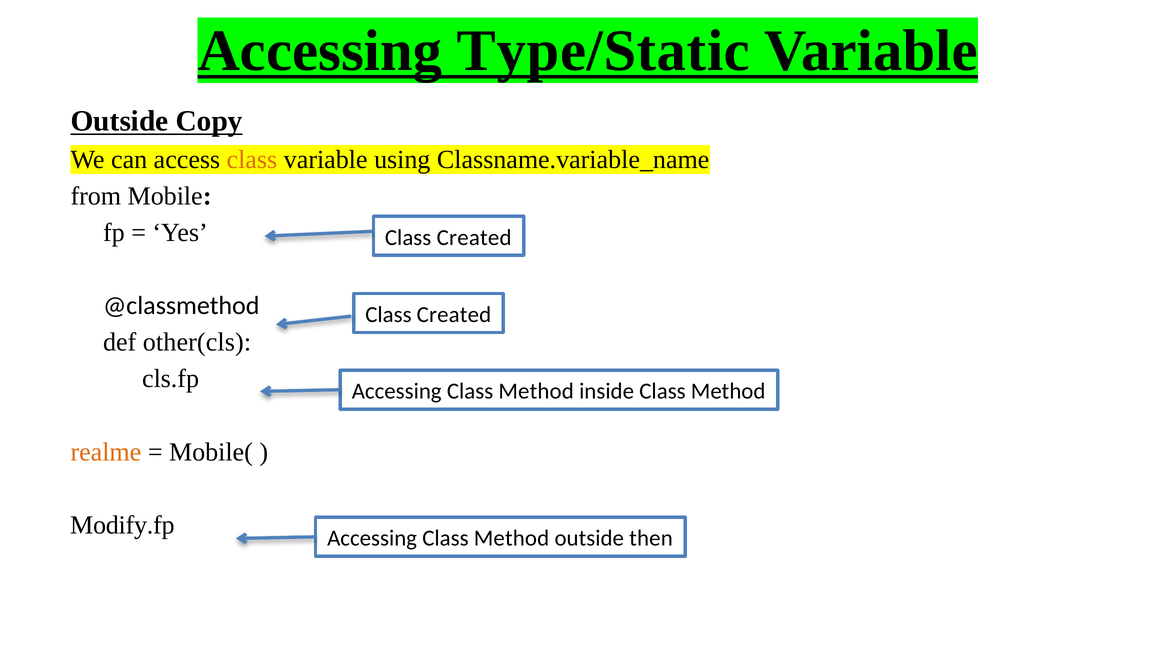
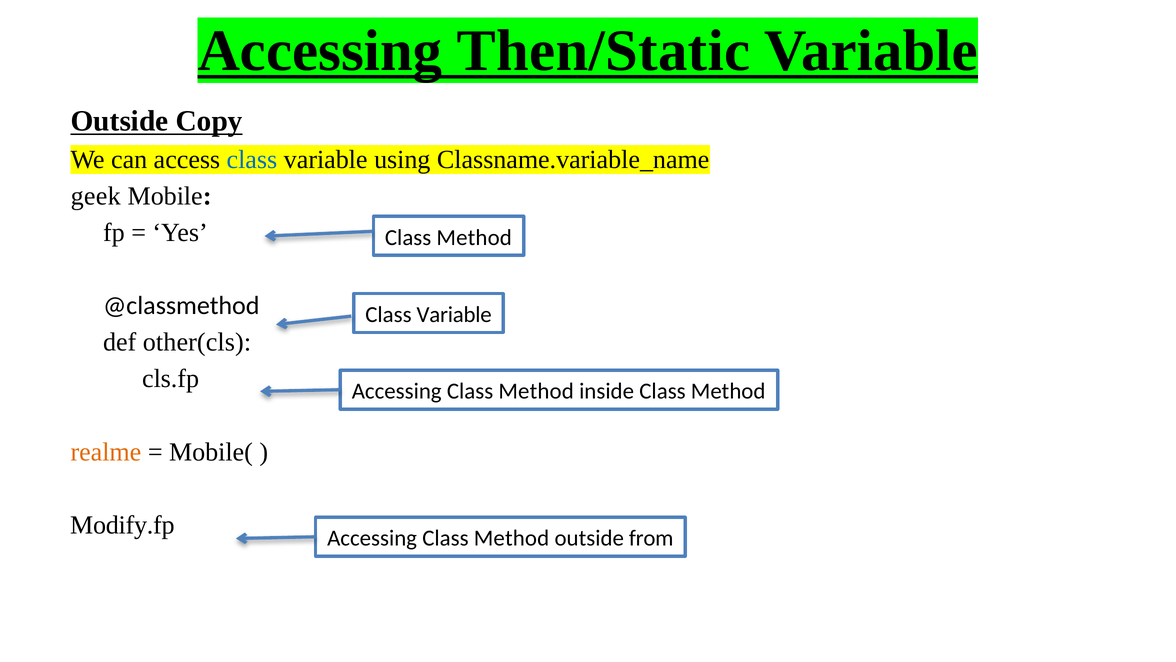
Type/Static: Type/Static -> Then/Static
class at (252, 159) colour: orange -> blue
from: from -> geek
Created at (474, 237): Created -> Method
Created at (454, 314): Created -> Variable
then: then -> from
